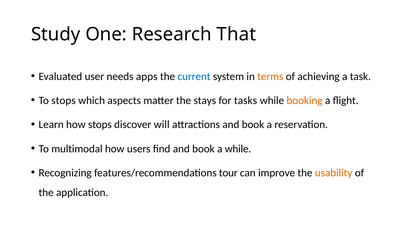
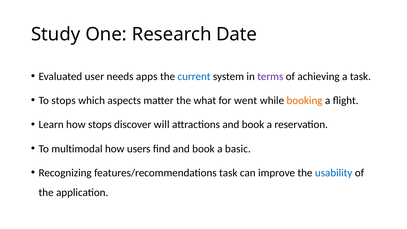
That: That -> Date
terms colour: orange -> purple
stays: stays -> what
tasks: tasks -> went
a while: while -> basic
features/recommendations tour: tour -> task
usability colour: orange -> blue
